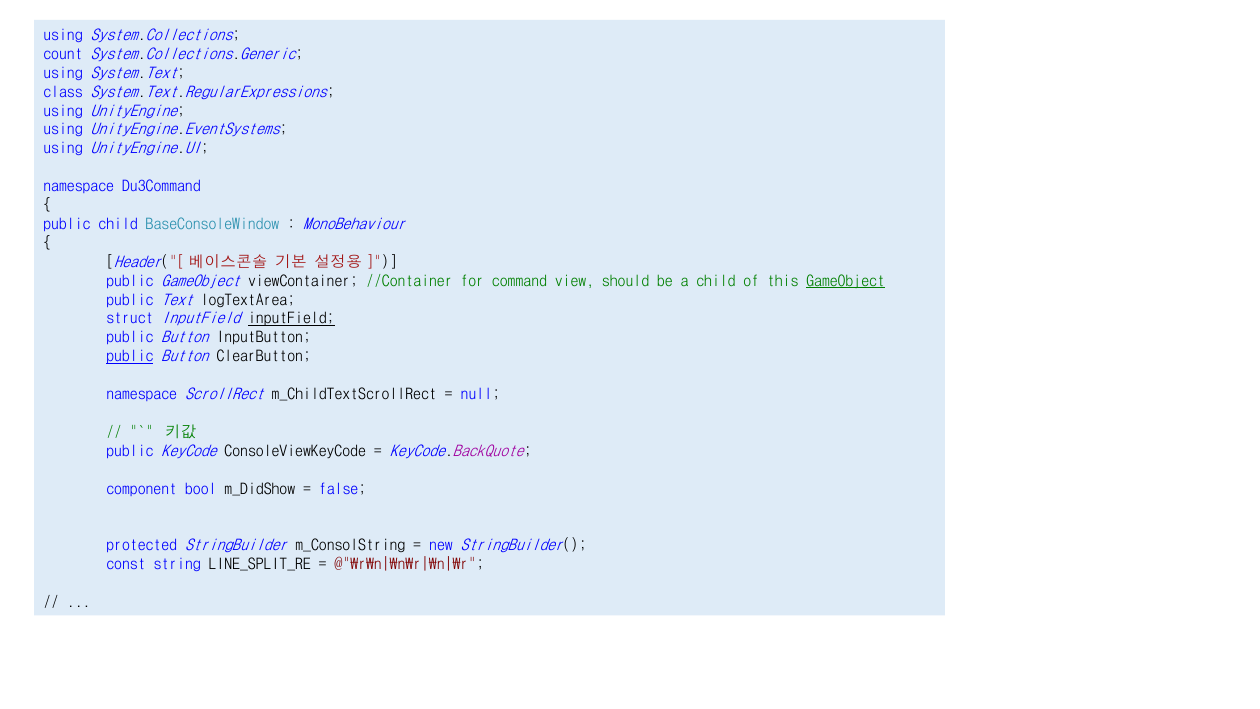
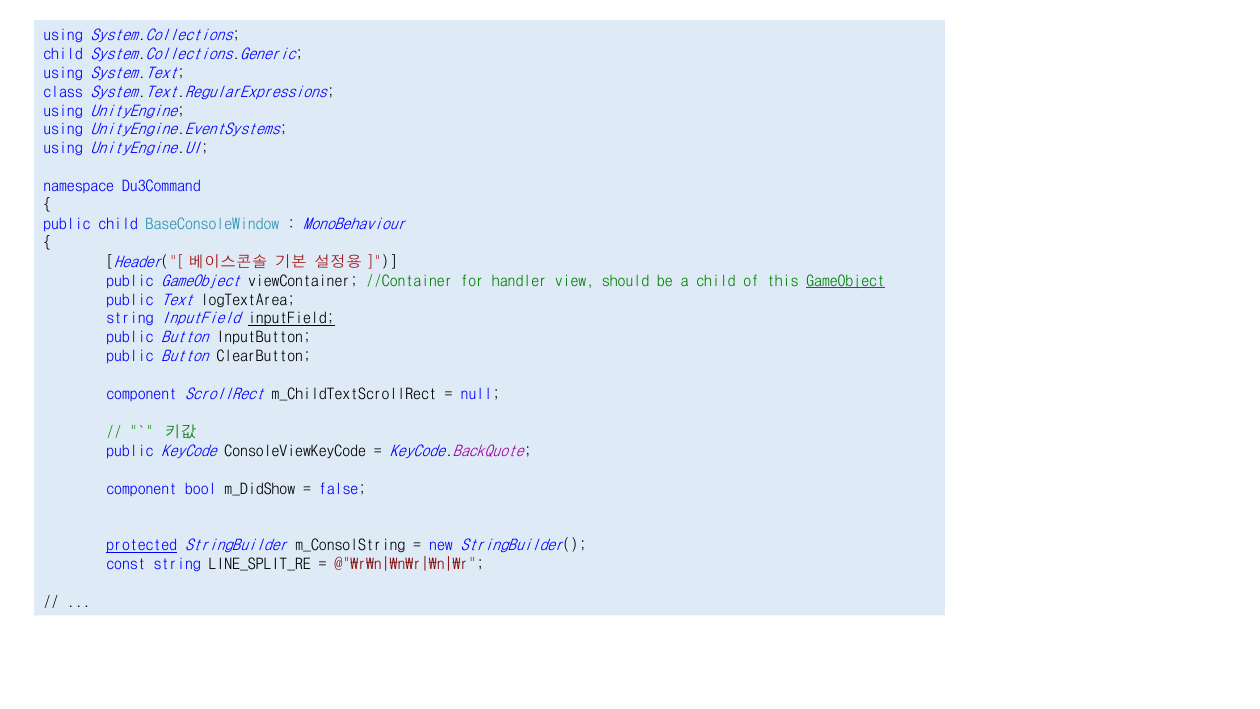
count at (63, 54): count -> child
command: command -> handler
struct at (130, 319): struct -> string
public at (130, 356) underline: present -> none
namespace at (142, 394): namespace -> component
protected underline: none -> present
